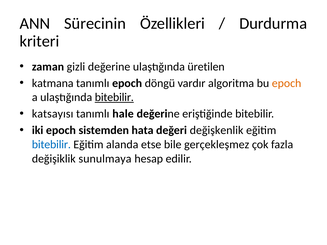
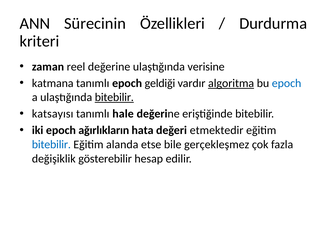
gizli: gizli -> reel
üretilen: üretilen -> verisine
döngü: döngü -> geldiği
algoritma underline: none -> present
epoch at (287, 83) colour: orange -> blue
sistemden: sistemden -> ağırlıkların
değişkenlik: değişkenlik -> etmektedir
sunulmaya: sunulmaya -> gösterebilir
